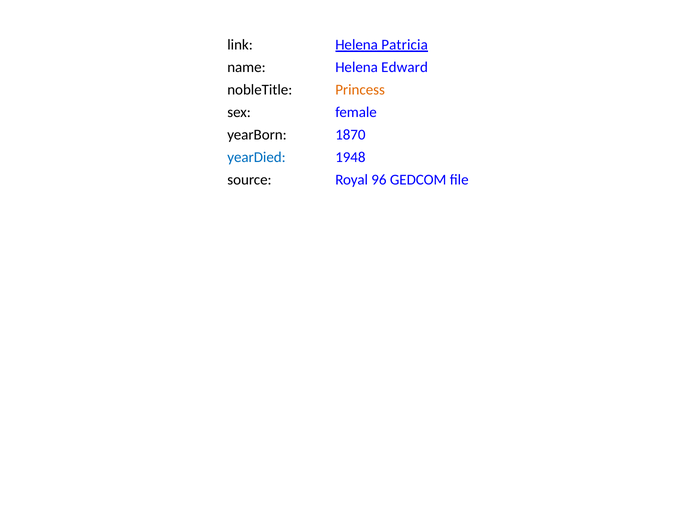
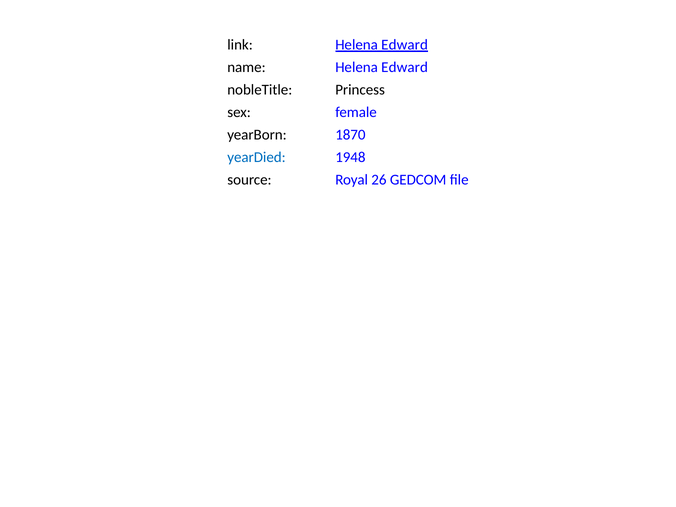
link Helena Patricia: Patricia -> Edward
Princess colour: orange -> black
96: 96 -> 26
